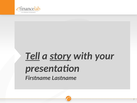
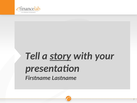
Tell underline: present -> none
